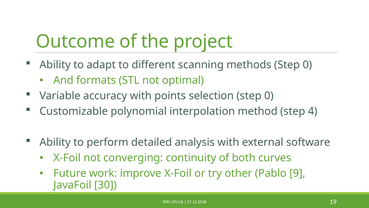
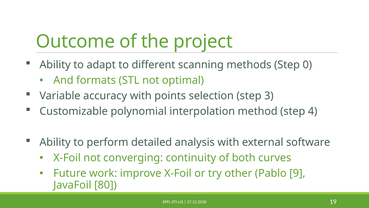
selection step 0: 0 -> 3
30: 30 -> 80
